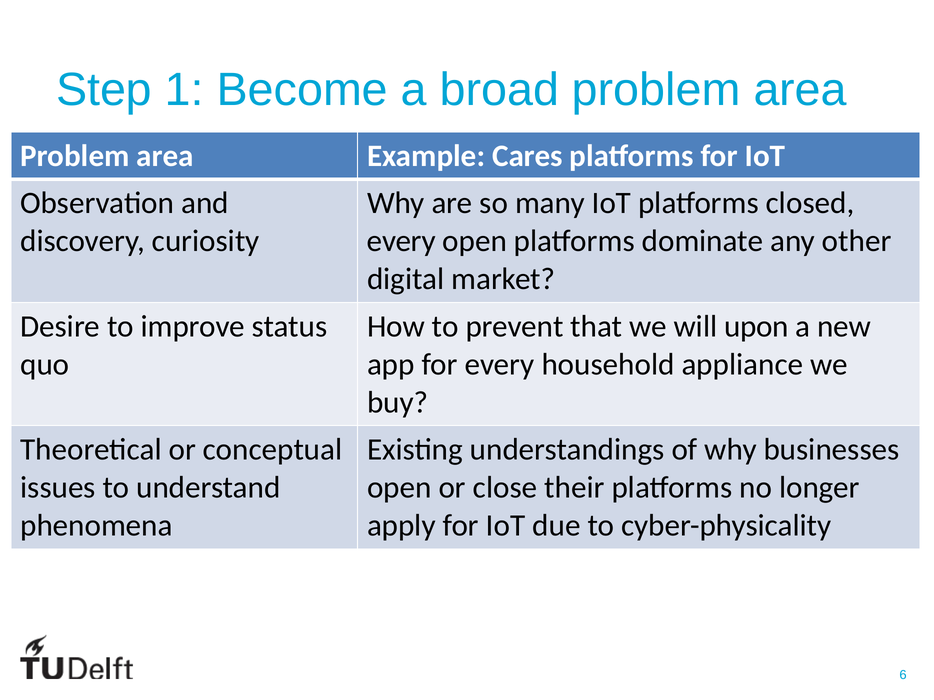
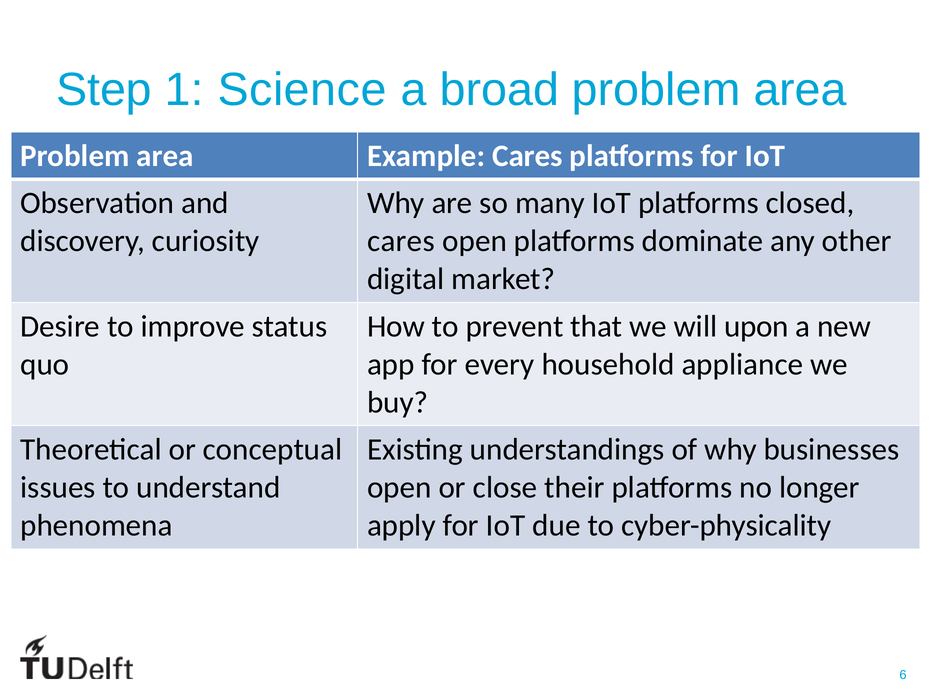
Become: Become -> Science
every at (401, 241): every -> cares
